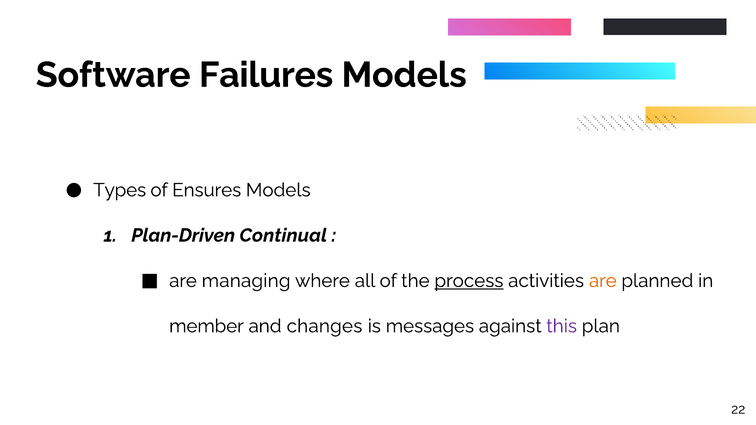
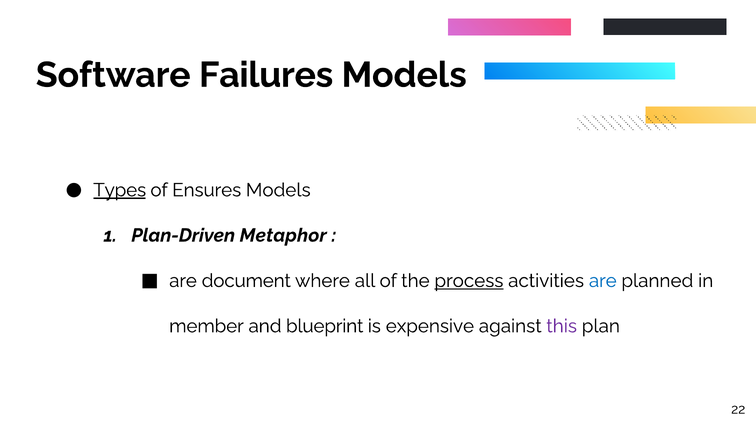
Types underline: none -> present
Continual: Continual -> Metaphor
managing: managing -> document
are at (603, 281) colour: orange -> blue
changes: changes -> blueprint
messages: messages -> expensive
